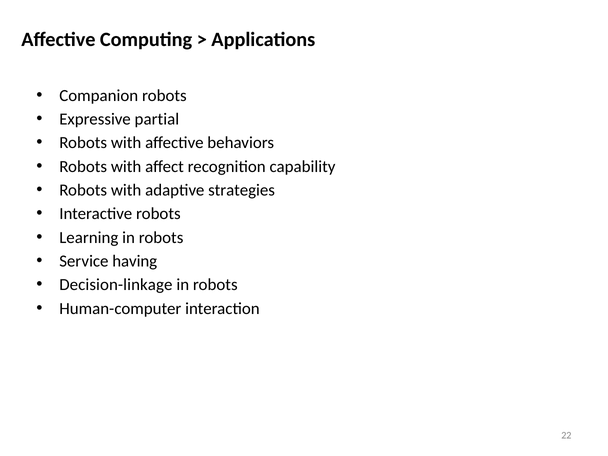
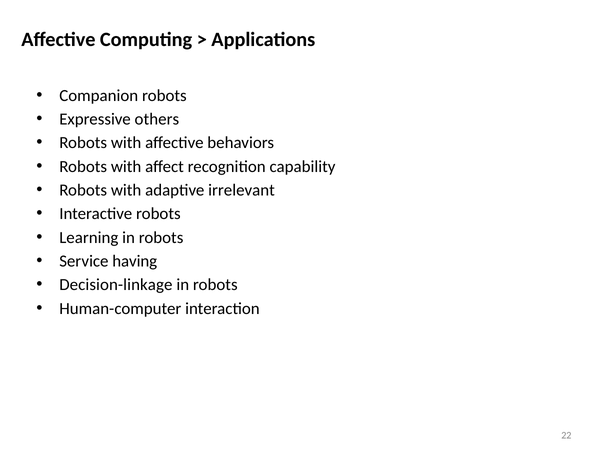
partial: partial -> others
strategies: strategies -> irrelevant
